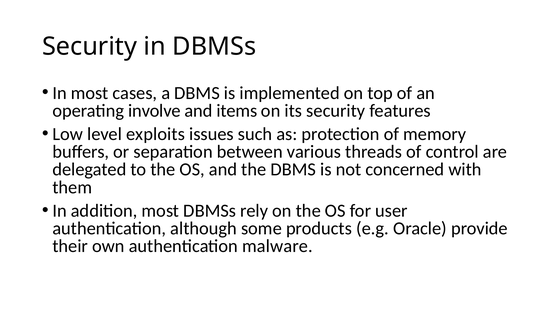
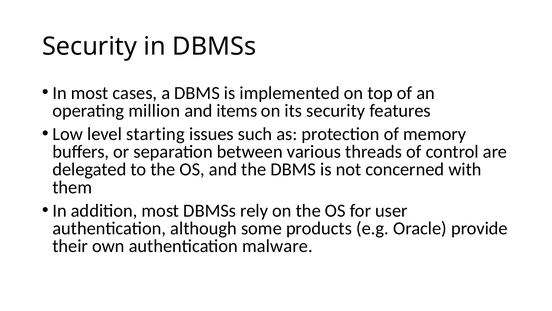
involve: involve -> million
exploits: exploits -> starting
